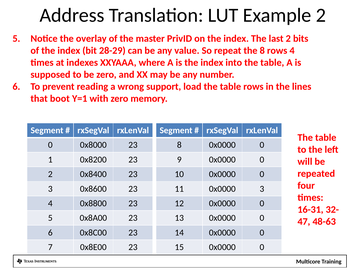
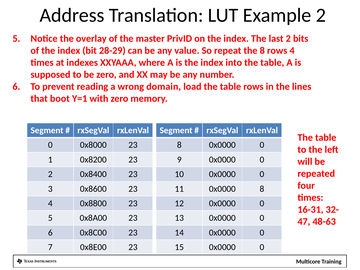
support: support -> domain
0x0000 3: 3 -> 8
